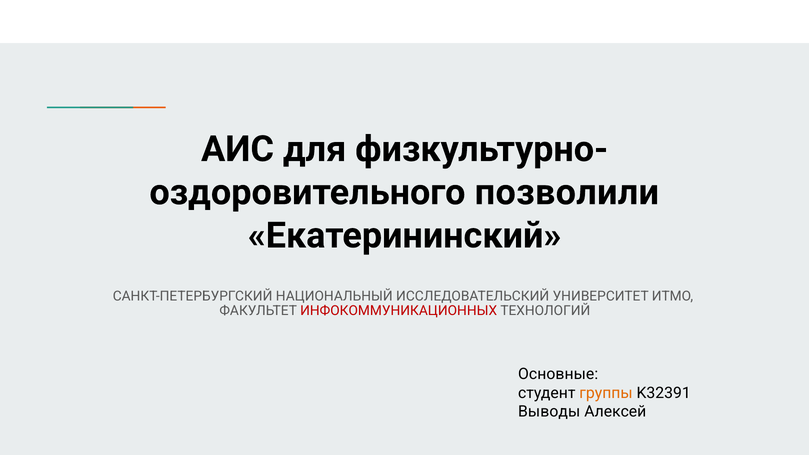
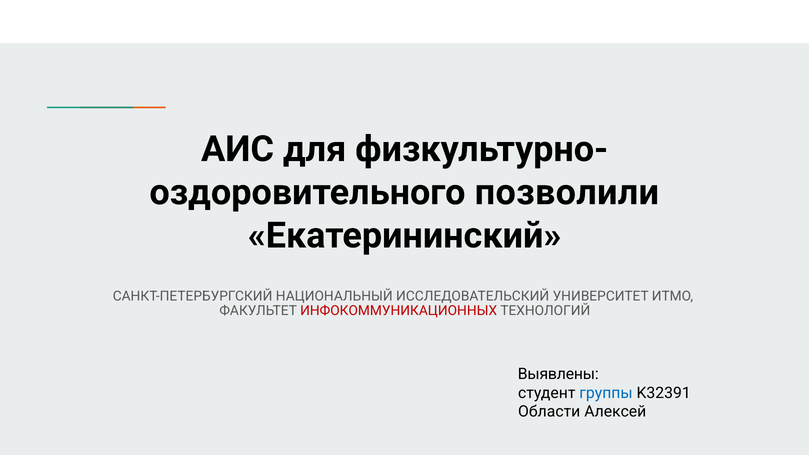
Основные: Основные -> Выявлены
группы colour: orange -> blue
Выводы: Выводы -> Области
